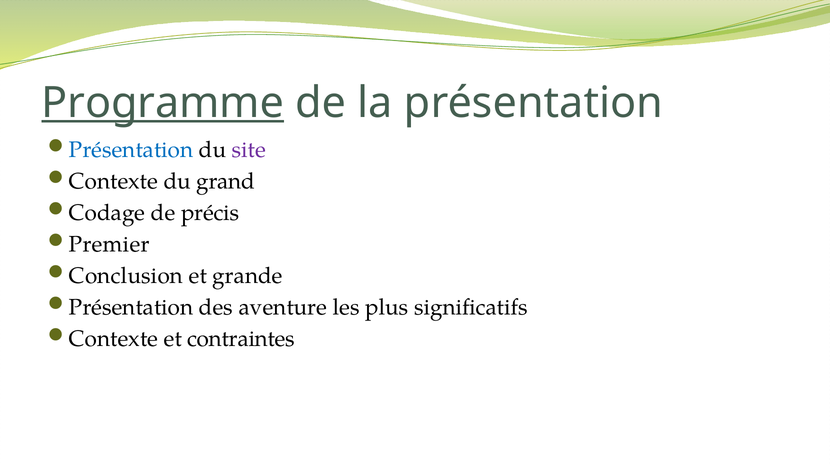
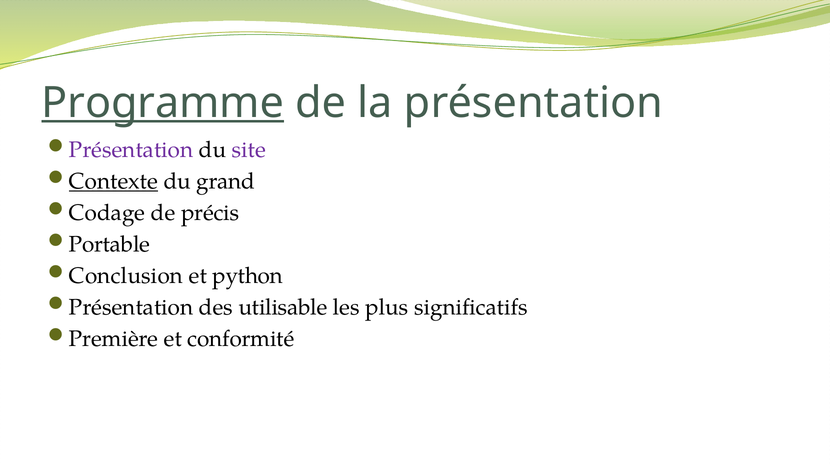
Présentation at (131, 150) colour: blue -> purple
Contexte at (114, 181) underline: none -> present
Premier: Premier -> Portable
grande: grande -> python
aventure: aventure -> utilisable
Contexte at (114, 339): Contexte -> Première
contraintes: contraintes -> conformité
